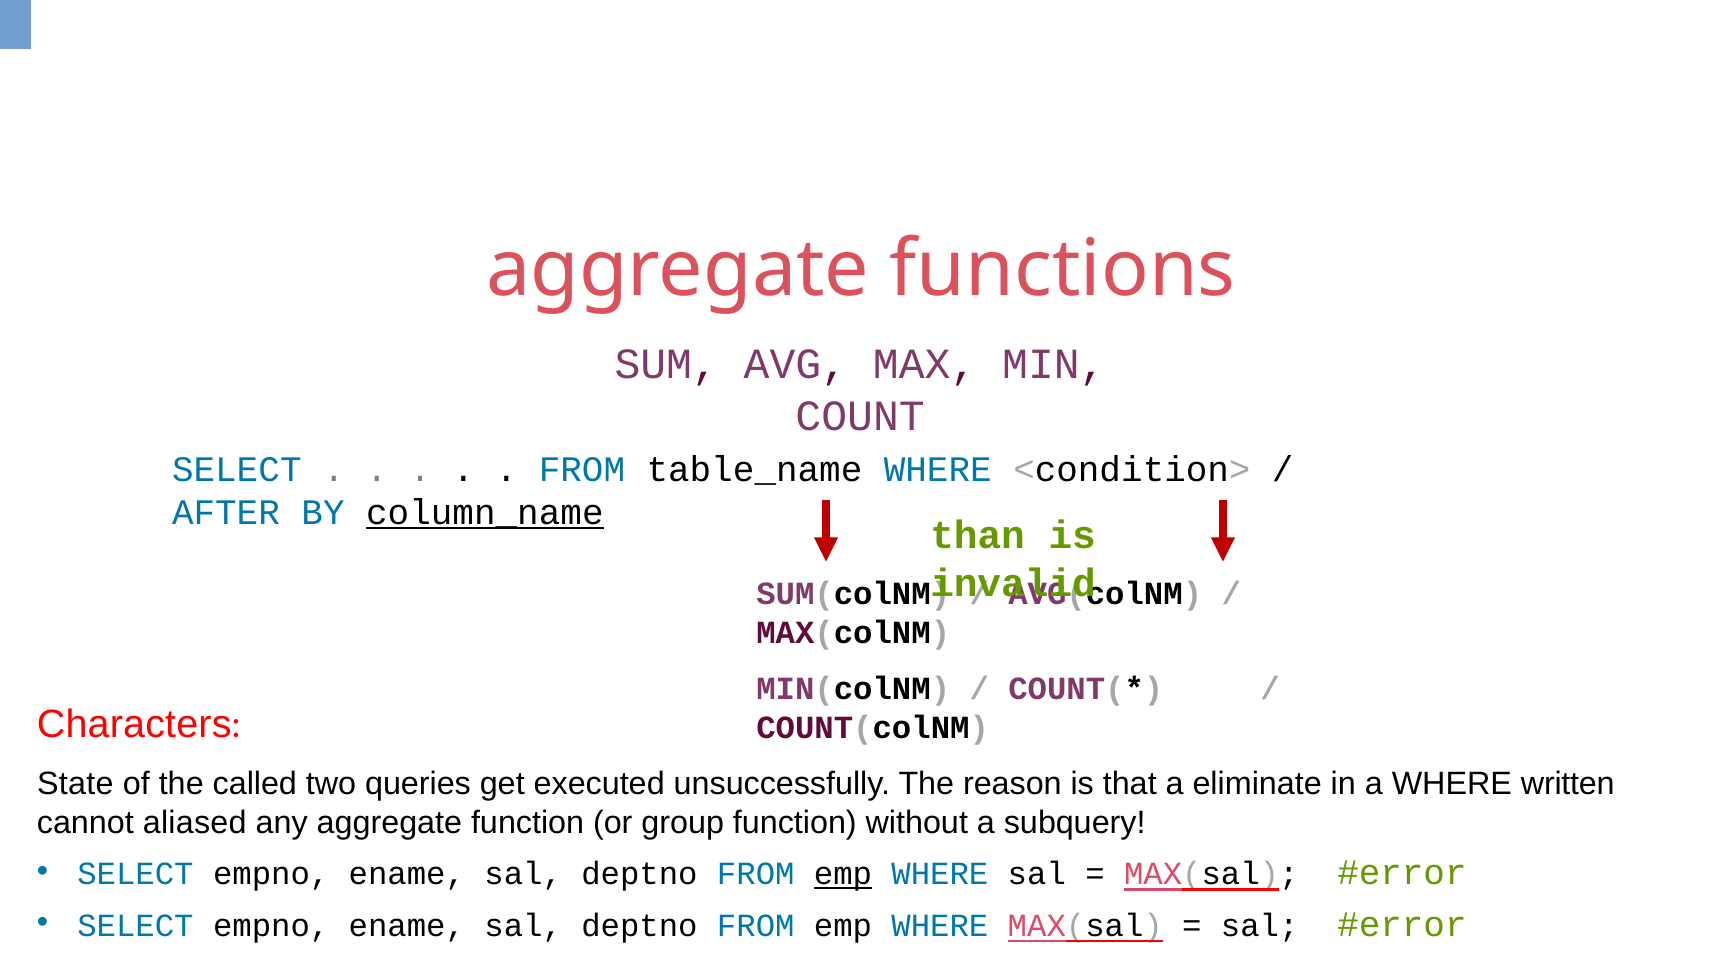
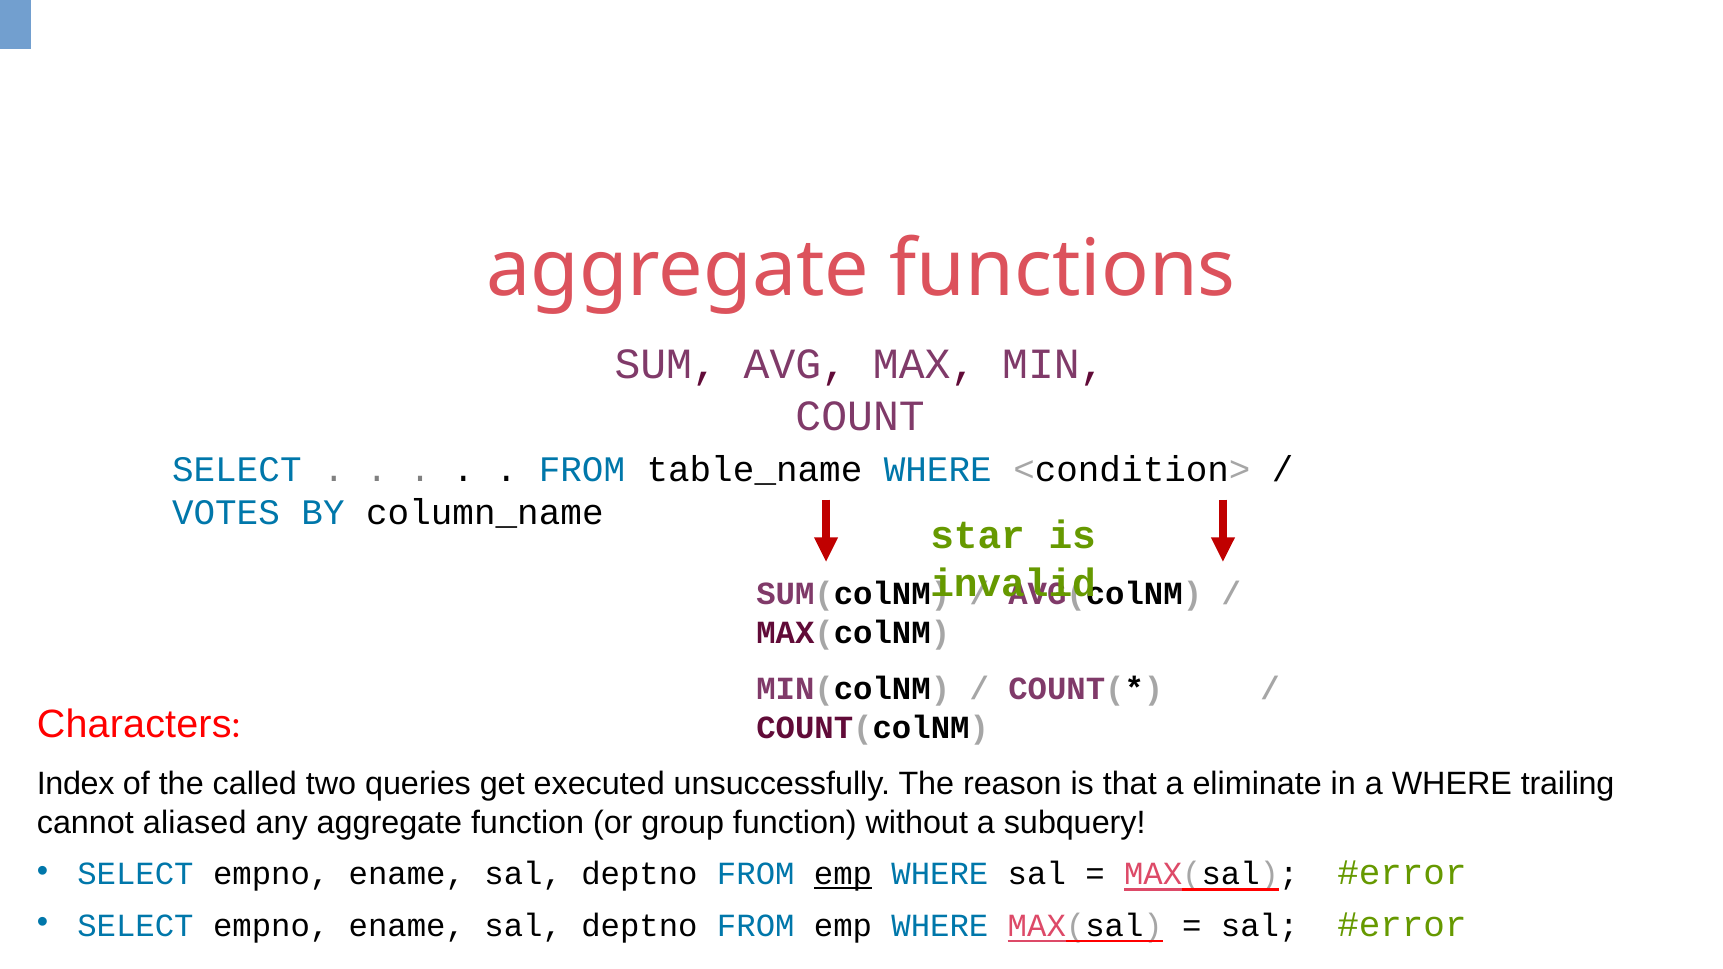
AFTER: AFTER -> VOTES
column_name underline: present -> none
than: than -> star
State: State -> Index
written: written -> trailing
